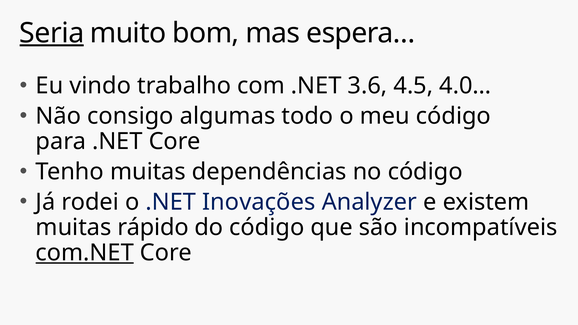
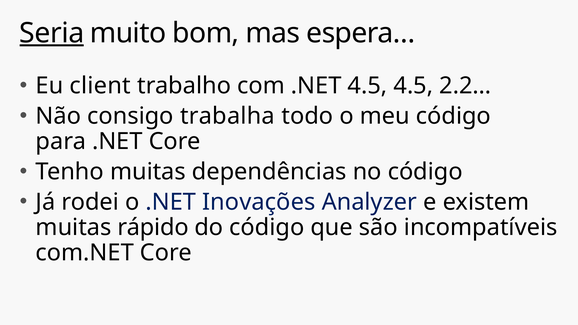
vindo: vindo -> client
.NET 3.6: 3.6 -> 4.5
4.0…: 4.0… -> 2.2…
algumas: algumas -> trabalha
com.NET underline: present -> none
